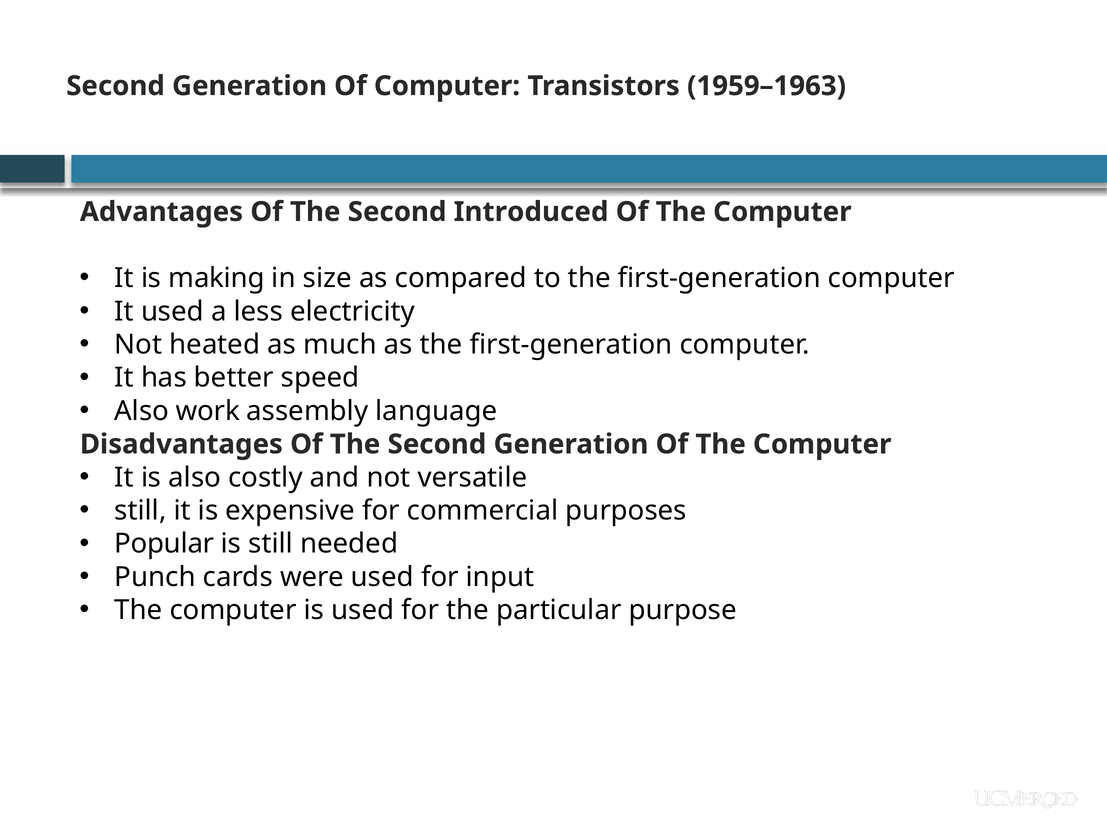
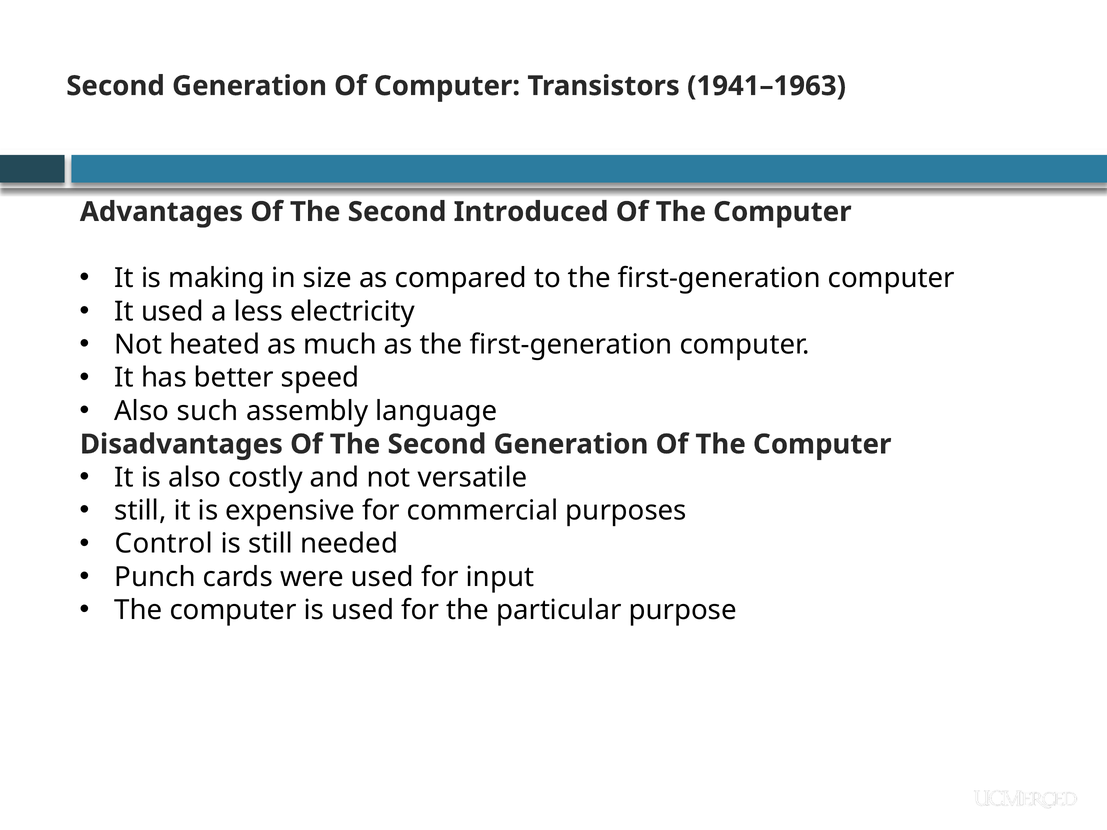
1959–1963: 1959–1963 -> 1941–1963
work: work -> such
Popular: Popular -> Control
